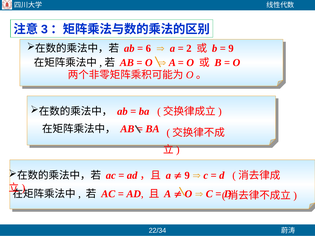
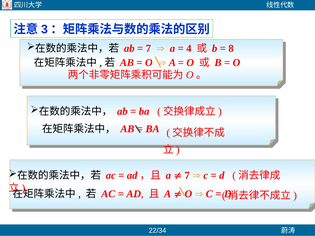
6 at (148, 48): 6 -> 7
2: 2 -> 4
9 at (231, 48): 9 -> 8
9 at (187, 176): 9 -> 7
